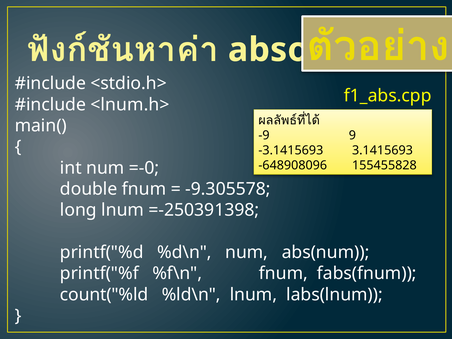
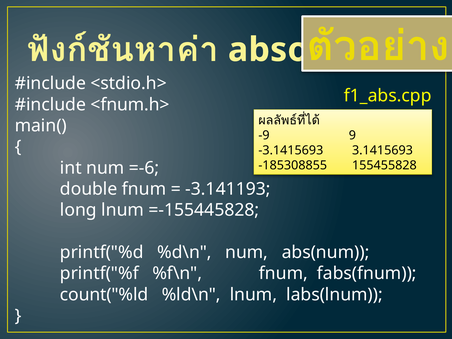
<lnum.h>: <lnum.h> -> <fnum.h>
-648908096: -648908096 -> -185308855
=-0: =-0 -> =-6
-9.305578: -9.305578 -> -3.141193
=-250391398: =-250391398 -> =-155445828
